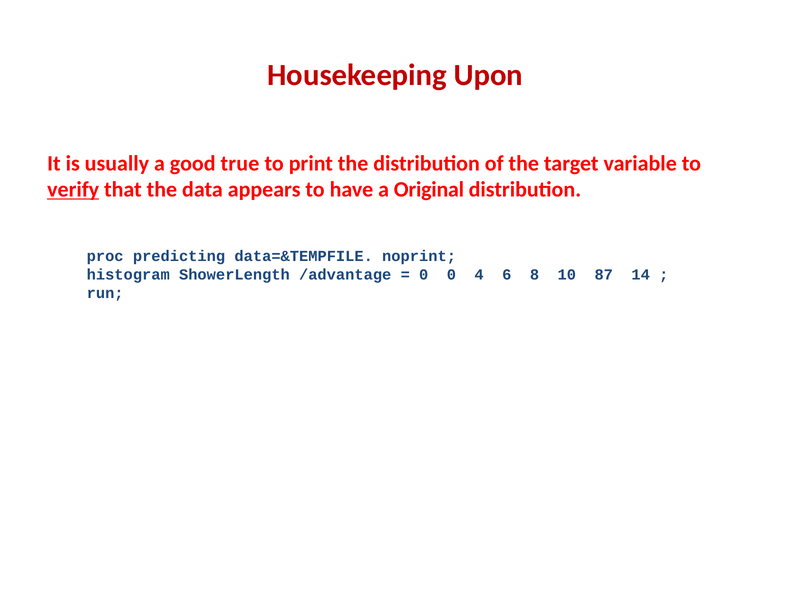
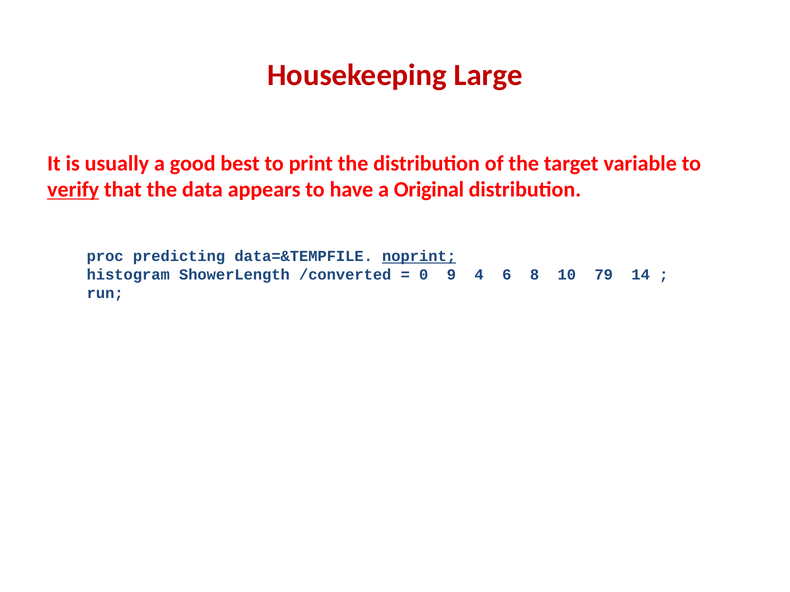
Upon: Upon -> Large
true: true -> best
noprint underline: none -> present
/advantage: /advantage -> /converted
0 0: 0 -> 9
87: 87 -> 79
